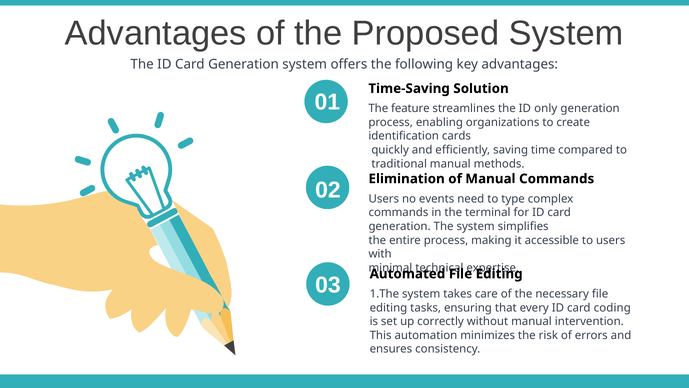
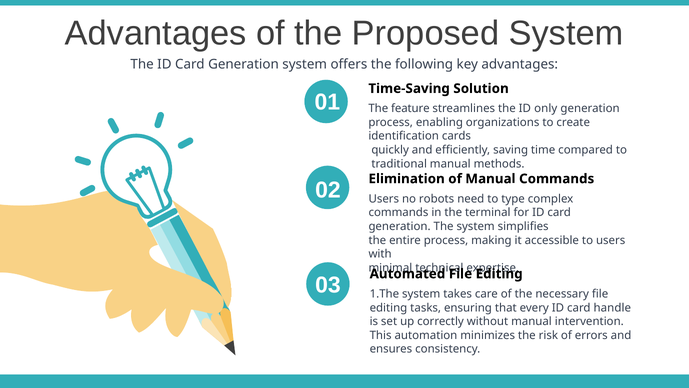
events: events -> robots
coding: coding -> handle
